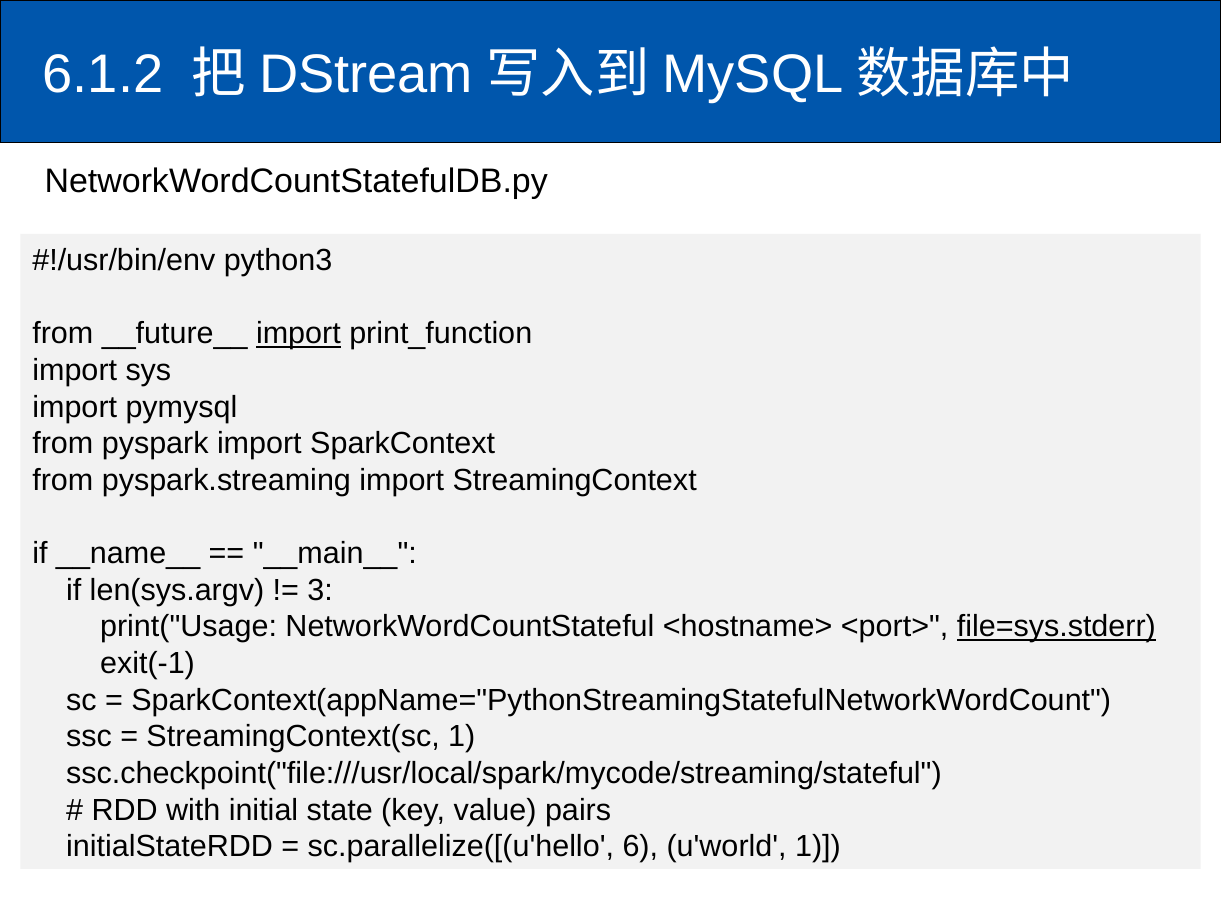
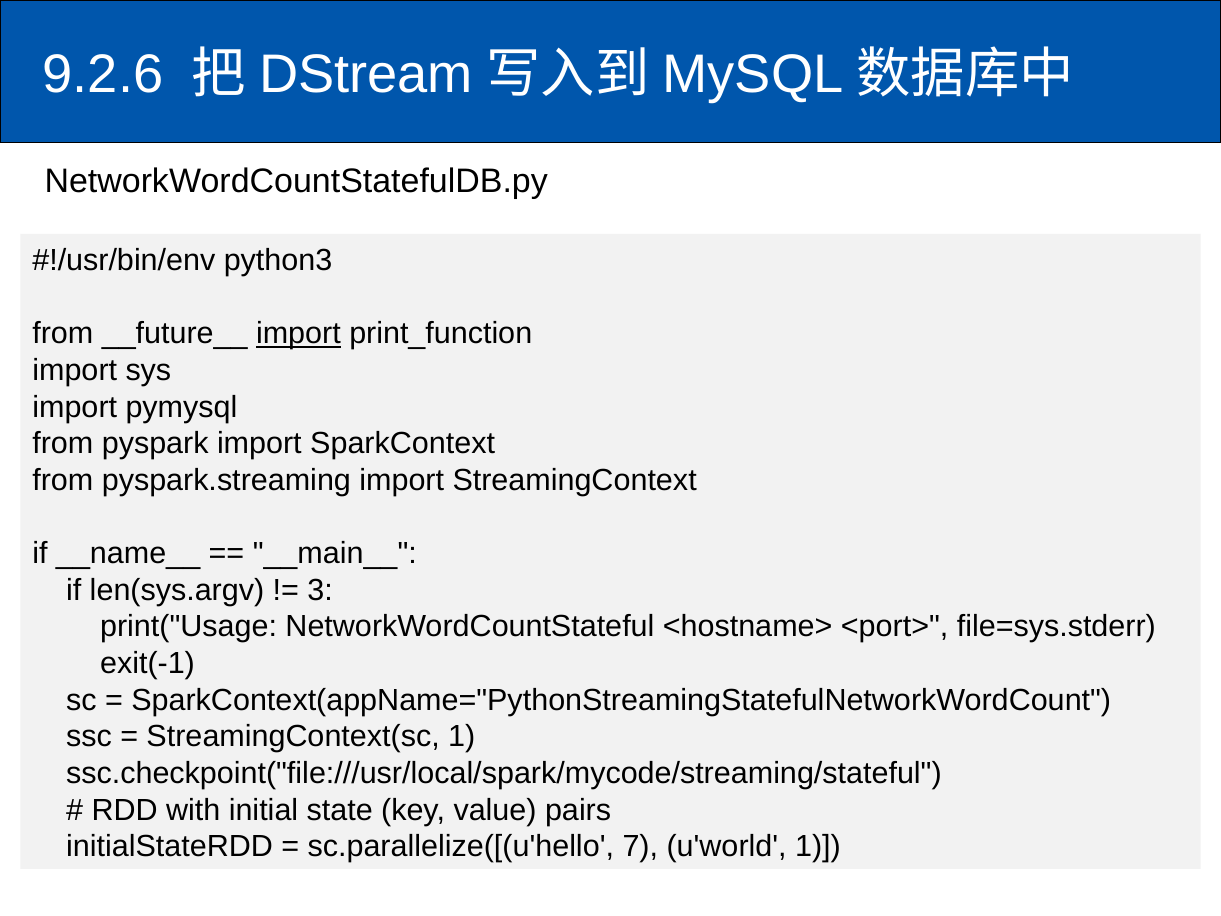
6.1.2: 6.1.2 -> 9.2.6
file=sys.stderr underline: present -> none
6: 6 -> 7
